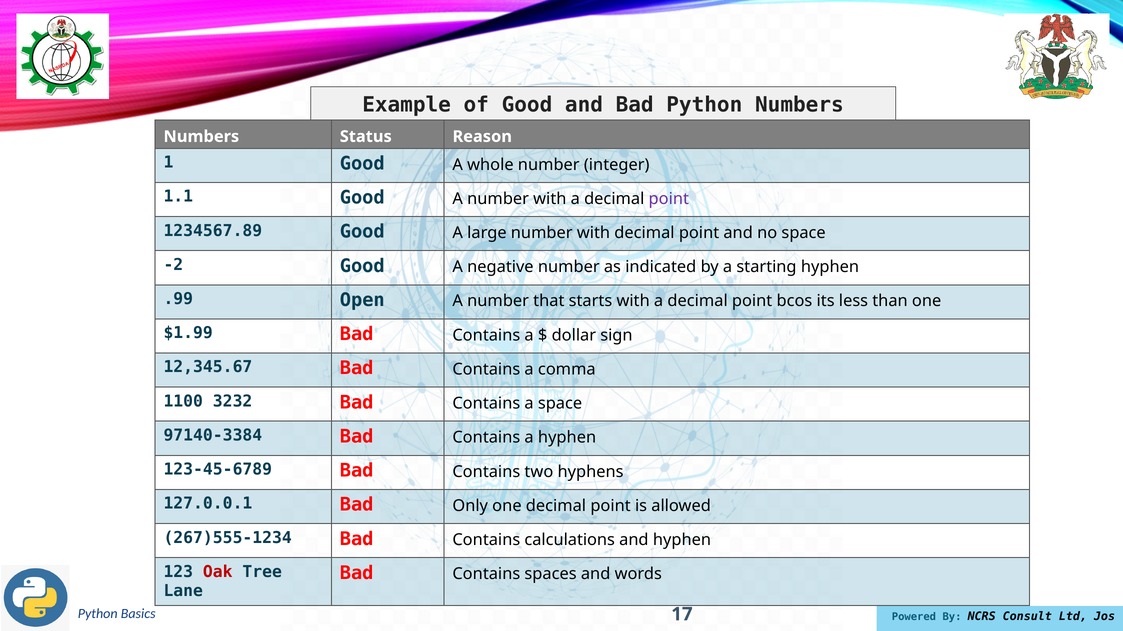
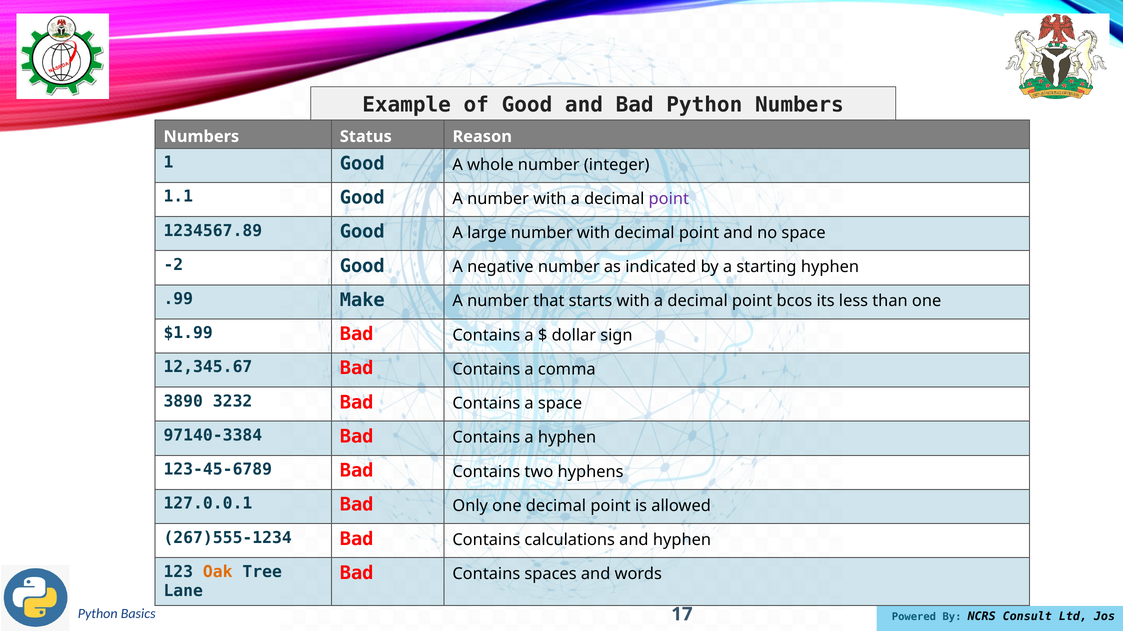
Open: Open -> Make
1100: 1100 -> 3890
Oak colour: red -> orange
